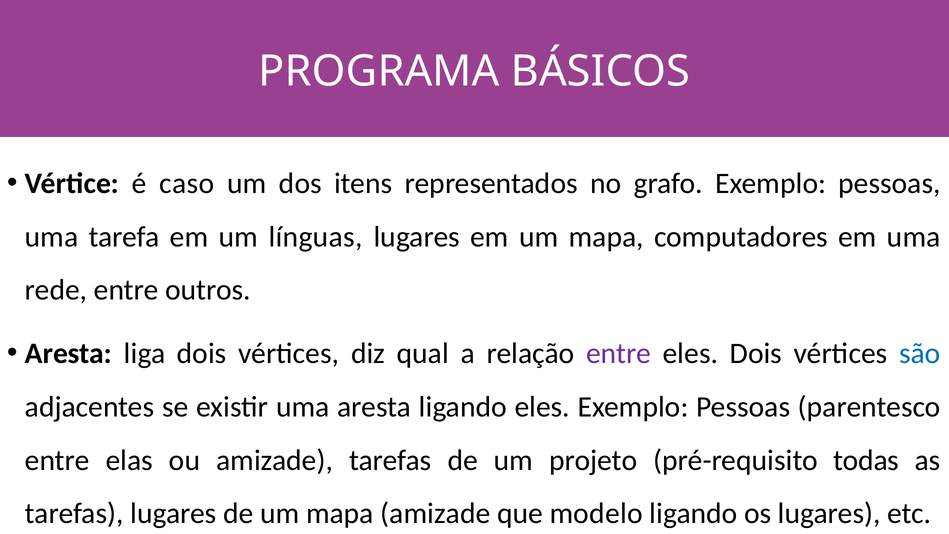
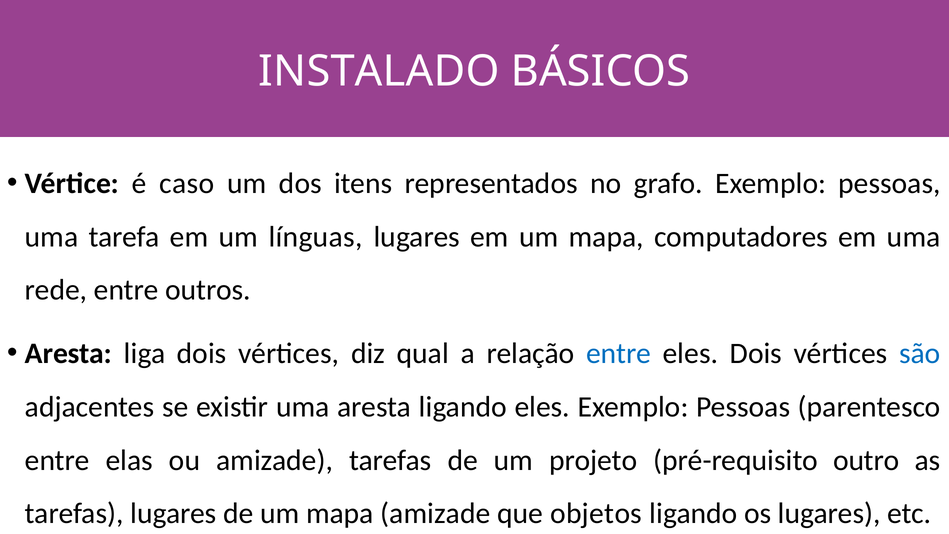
PROGRAMA: PROGRAMA -> INSTALADO
entre at (619, 353) colour: purple -> blue
todas: todas -> outro
modelo: modelo -> objetos
